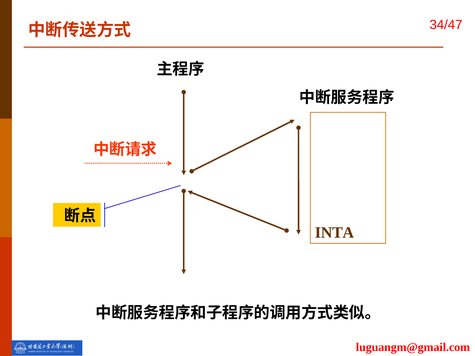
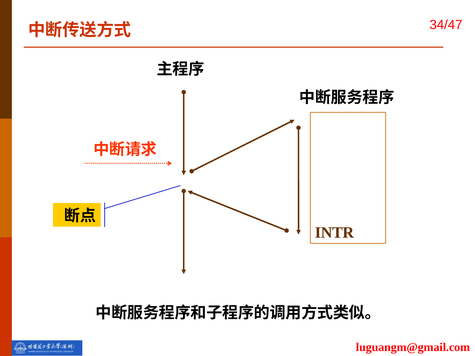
INTA: INTA -> INTR
